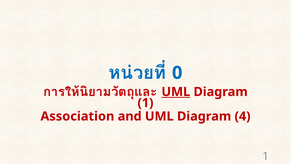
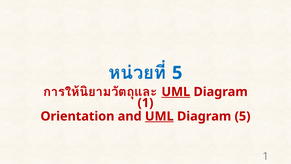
0 at (177, 73): 0 -> 5
Association: Association -> Orientation
UML at (159, 116) underline: none -> present
Diagram 4: 4 -> 5
